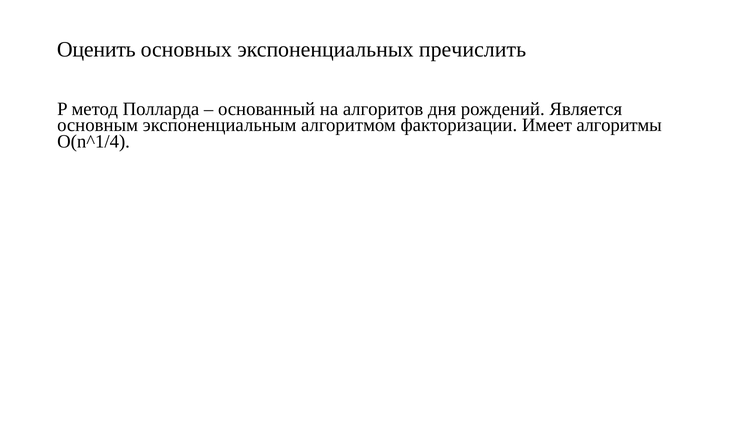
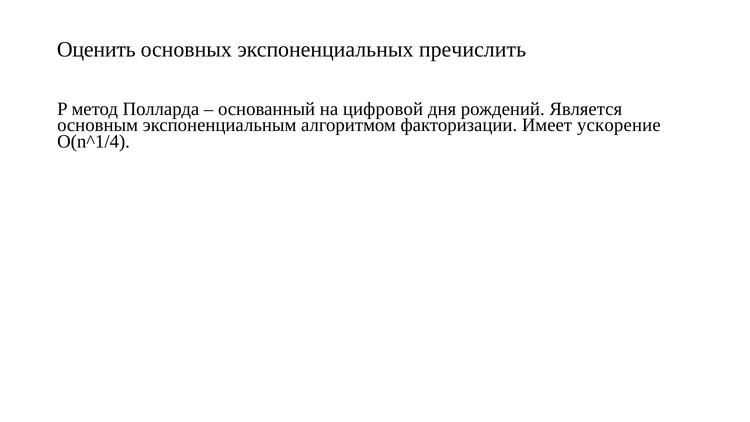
алгоритов: алгоритов -> цифровой
алгоритмы: алгоритмы -> ускорение
